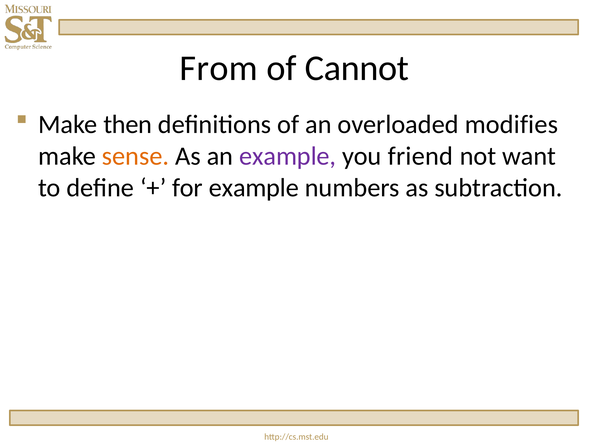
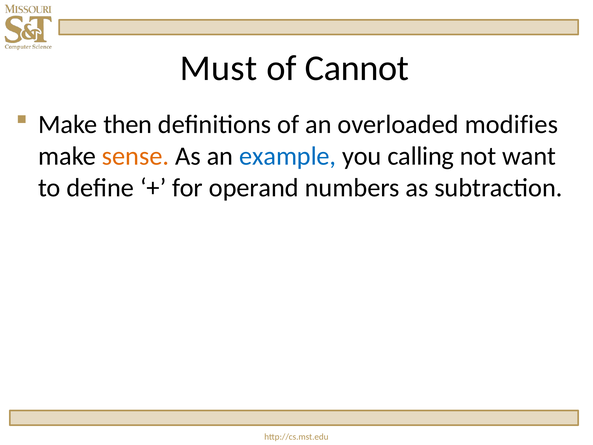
From: From -> Must
example at (288, 156) colour: purple -> blue
friend: friend -> calling
for example: example -> operand
